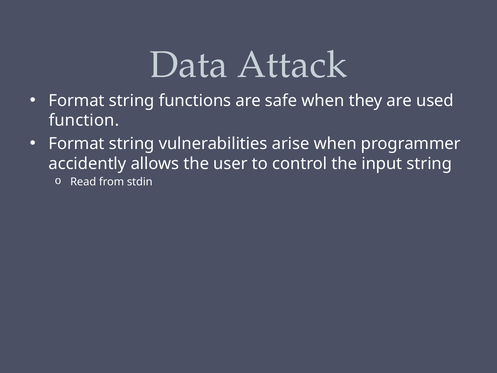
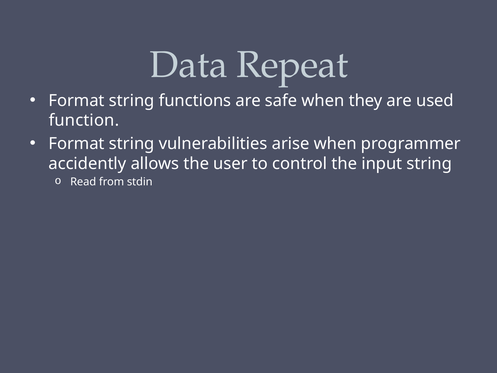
Attack: Attack -> Repeat
